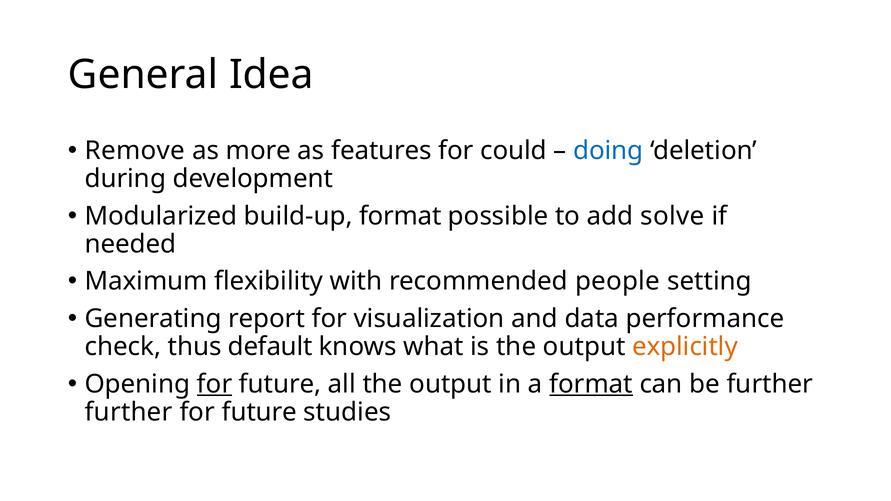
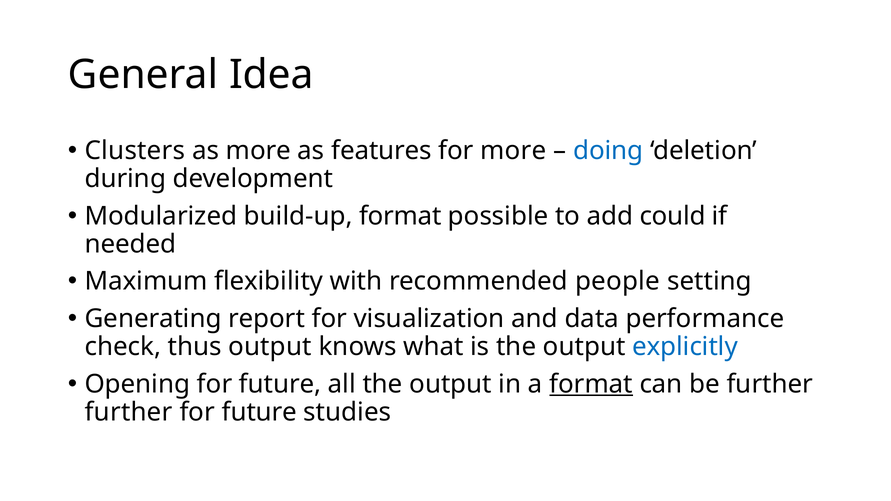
Remove: Remove -> Clusters
for could: could -> more
solve: solve -> could
thus default: default -> output
explicitly colour: orange -> blue
for at (215, 384) underline: present -> none
